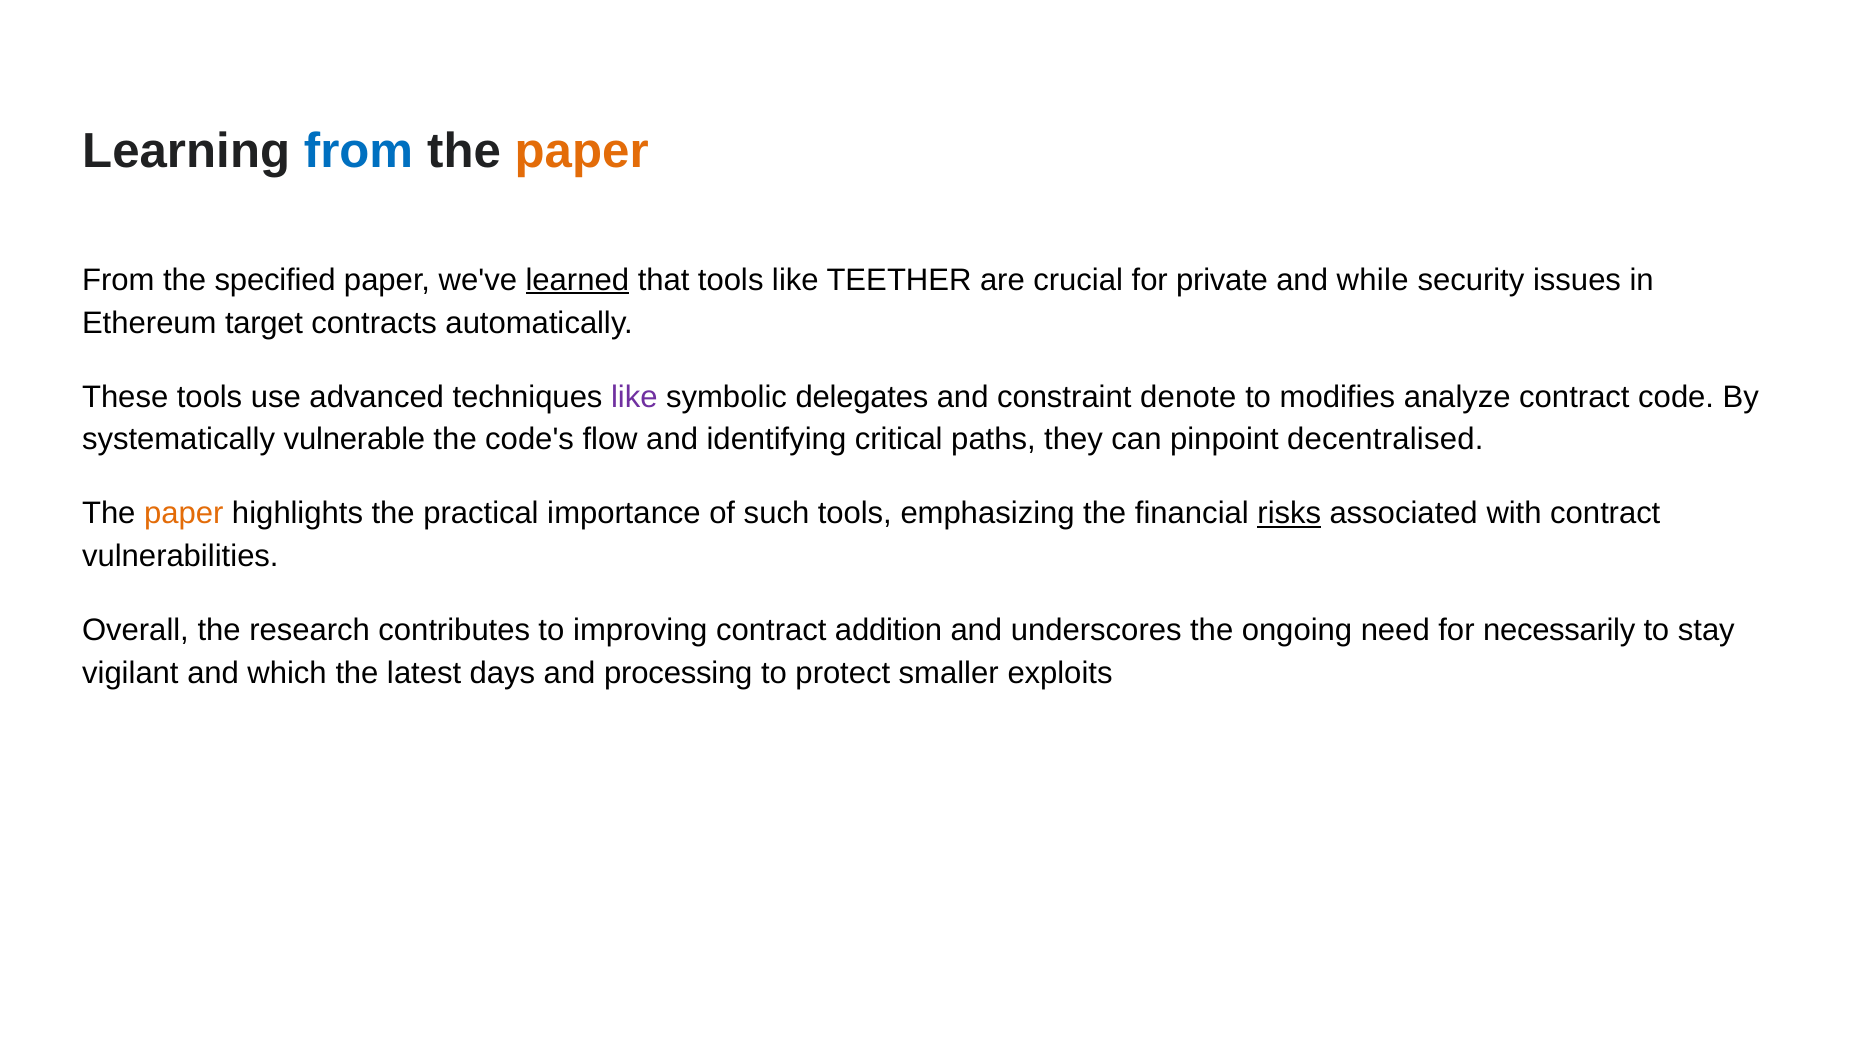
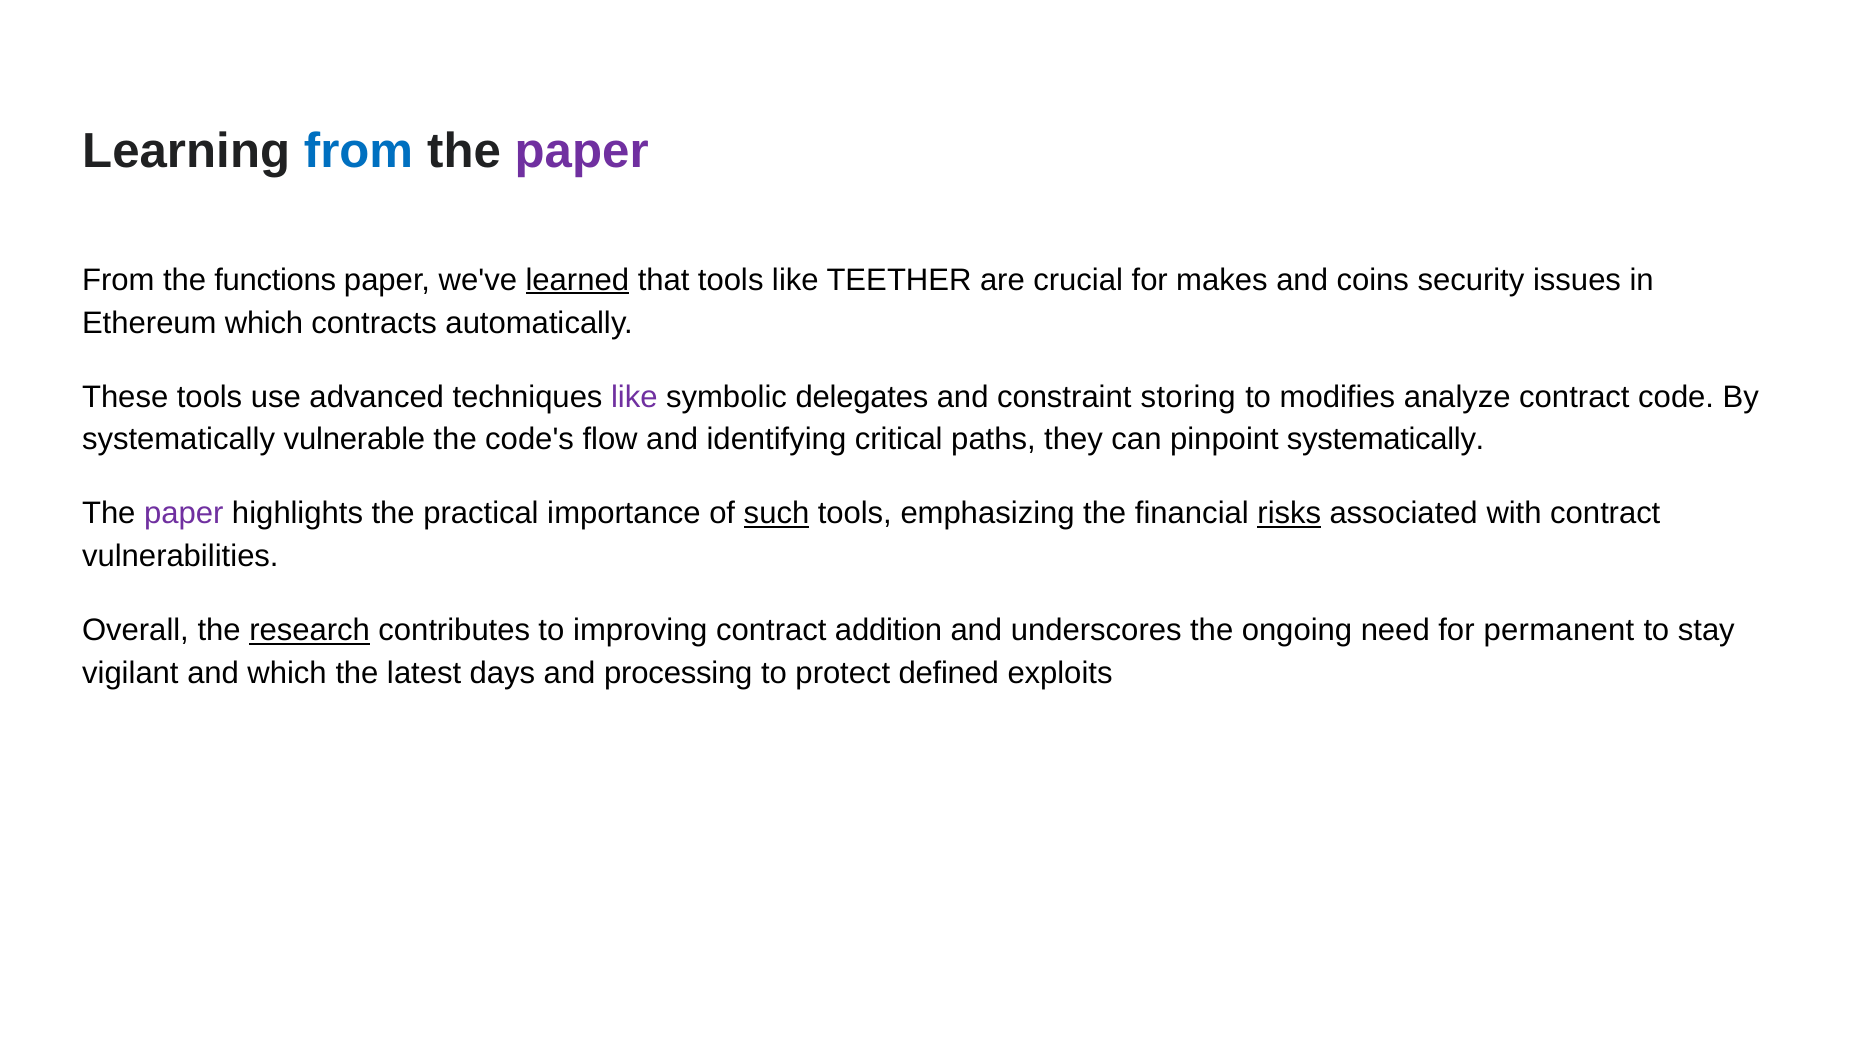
paper at (582, 151) colour: orange -> purple
specified: specified -> functions
private: private -> makes
while: while -> coins
Ethereum target: target -> which
denote: denote -> storing
pinpoint decentralised: decentralised -> systematically
paper at (184, 513) colour: orange -> purple
such underline: none -> present
research underline: none -> present
necessarily: necessarily -> permanent
smaller: smaller -> defined
